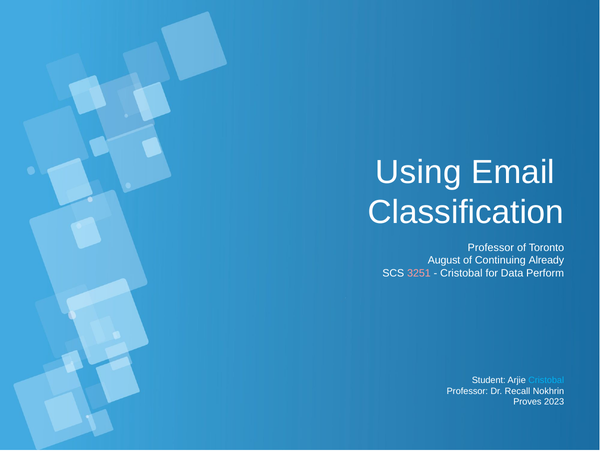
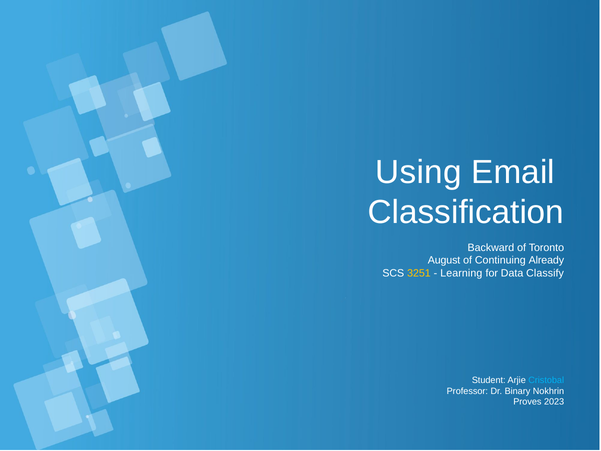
Professor at (491, 248): Professor -> Backward
3251 colour: pink -> yellow
Cristobal at (461, 273): Cristobal -> Learning
Perform: Perform -> Classify
Recall: Recall -> Binary
